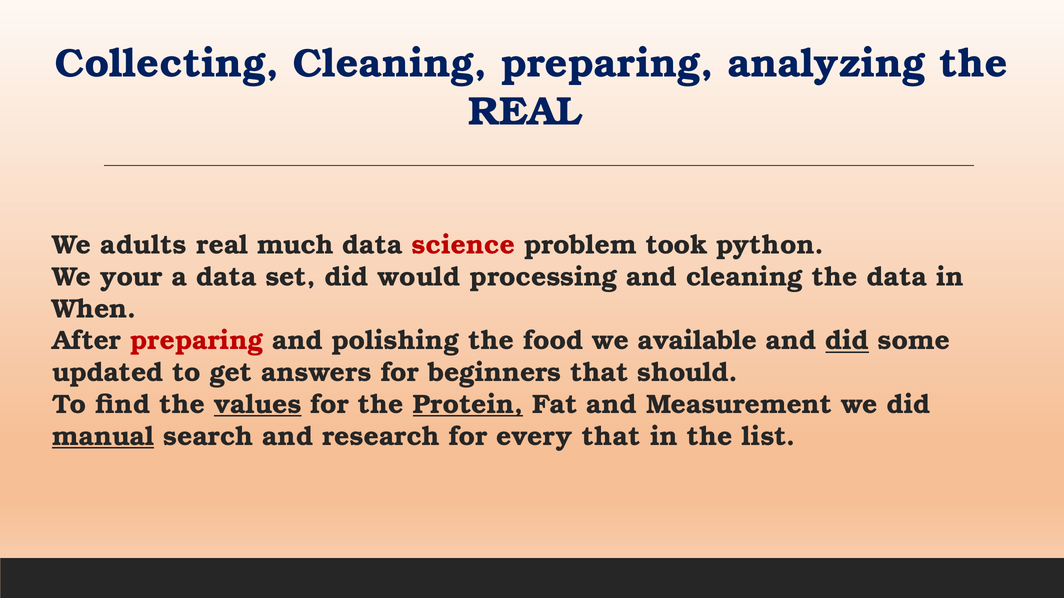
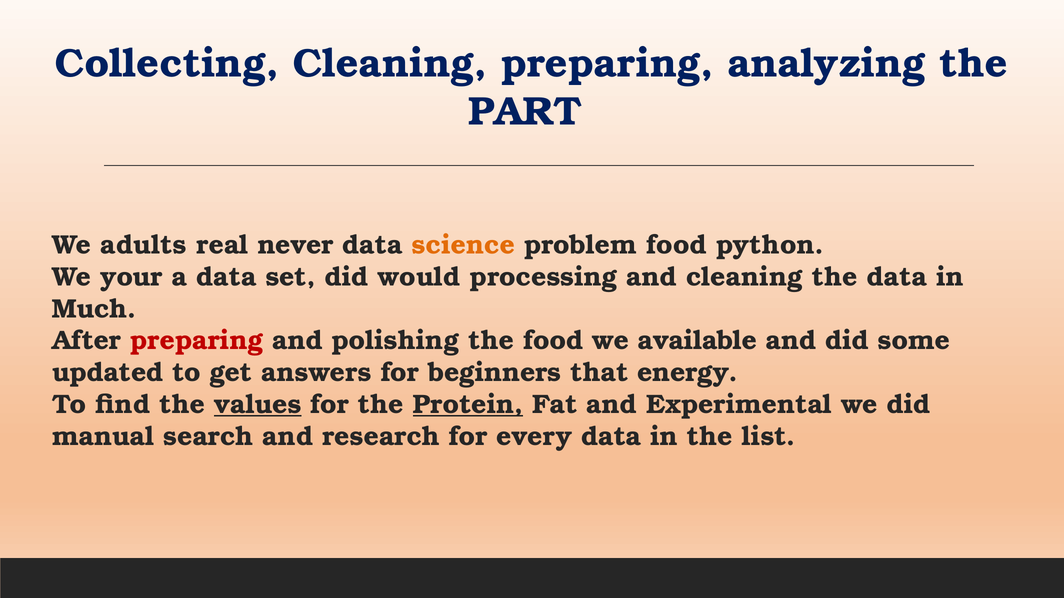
REAL at (525, 112): REAL -> PART
much: much -> never
science colour: red -> orange
problem took: took -> food
When: When -> Much
did at (847, 341) underline: present -> none
should: should -> energy
Measurement: Measurement -> Experimental
manual underline: present -> none
every that: that -> data
